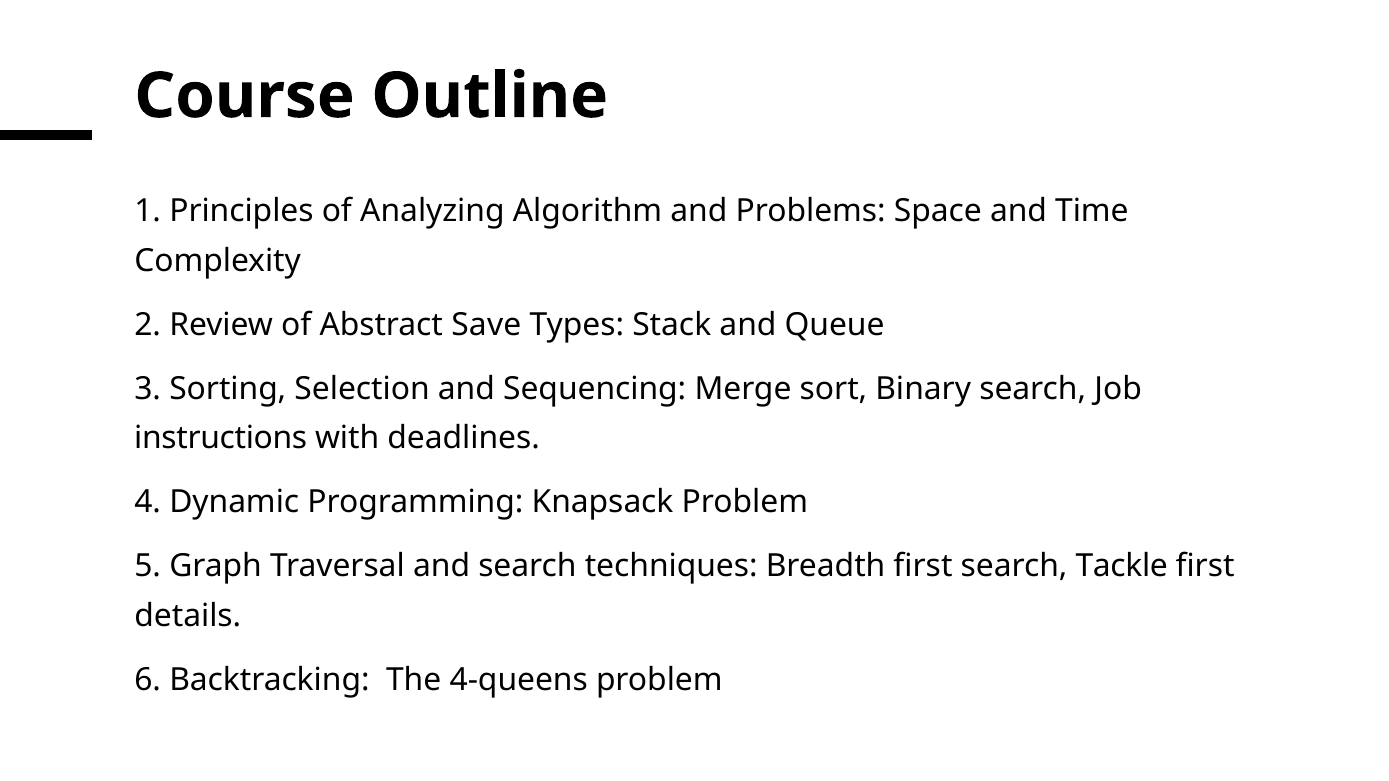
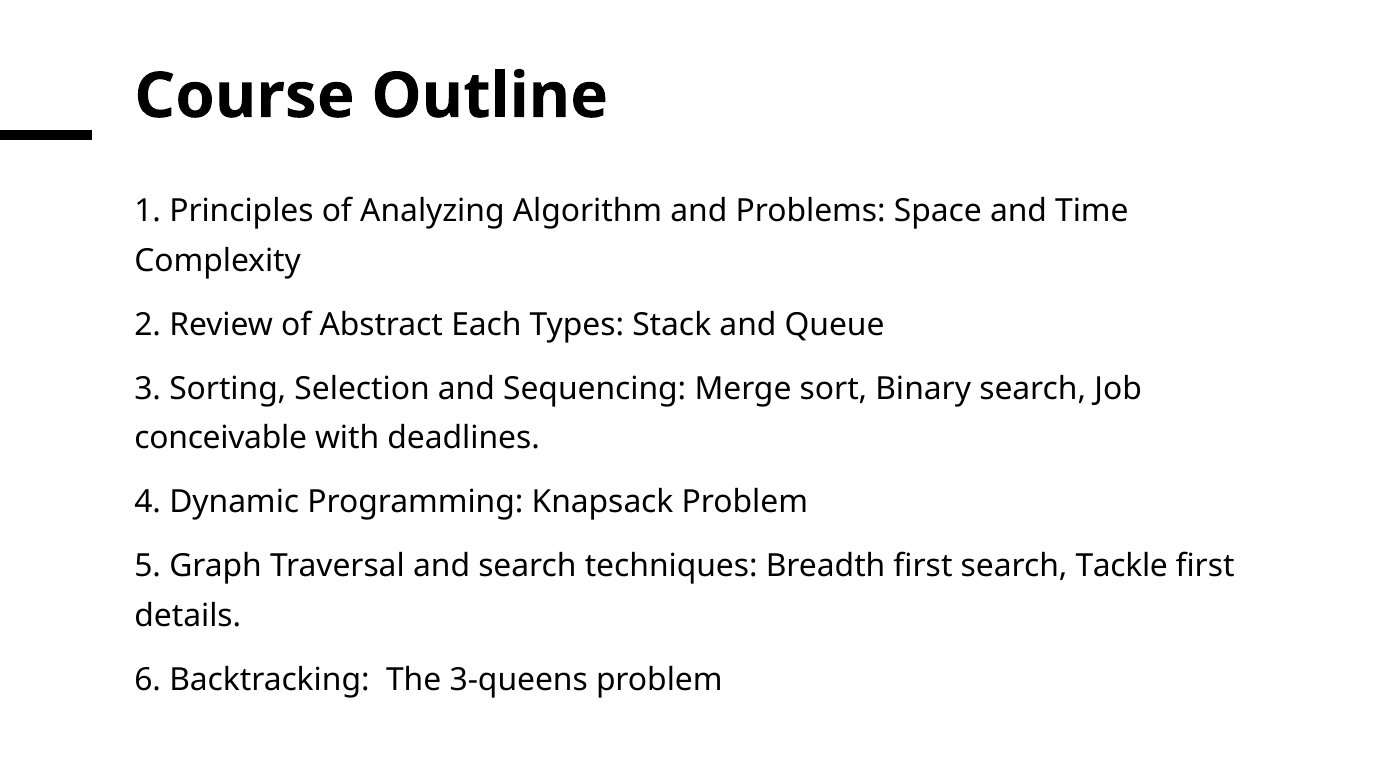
Save: Save -> Each
instructions: instructions -> conceivable
4-queens: 4-queens -> 3-queens
